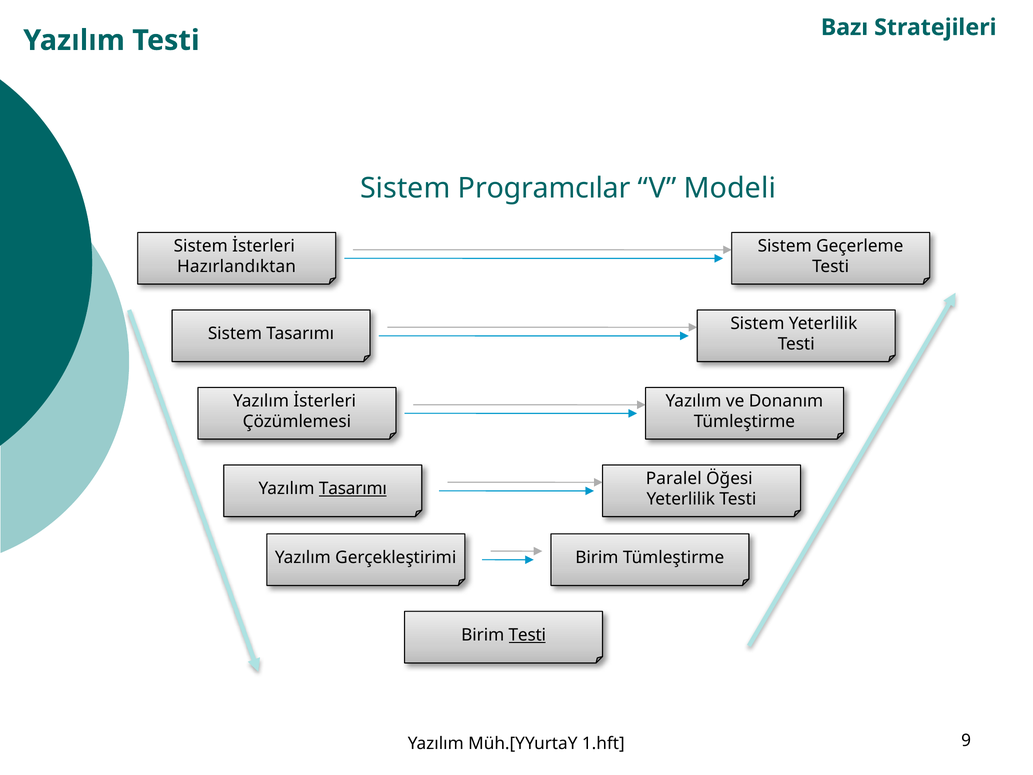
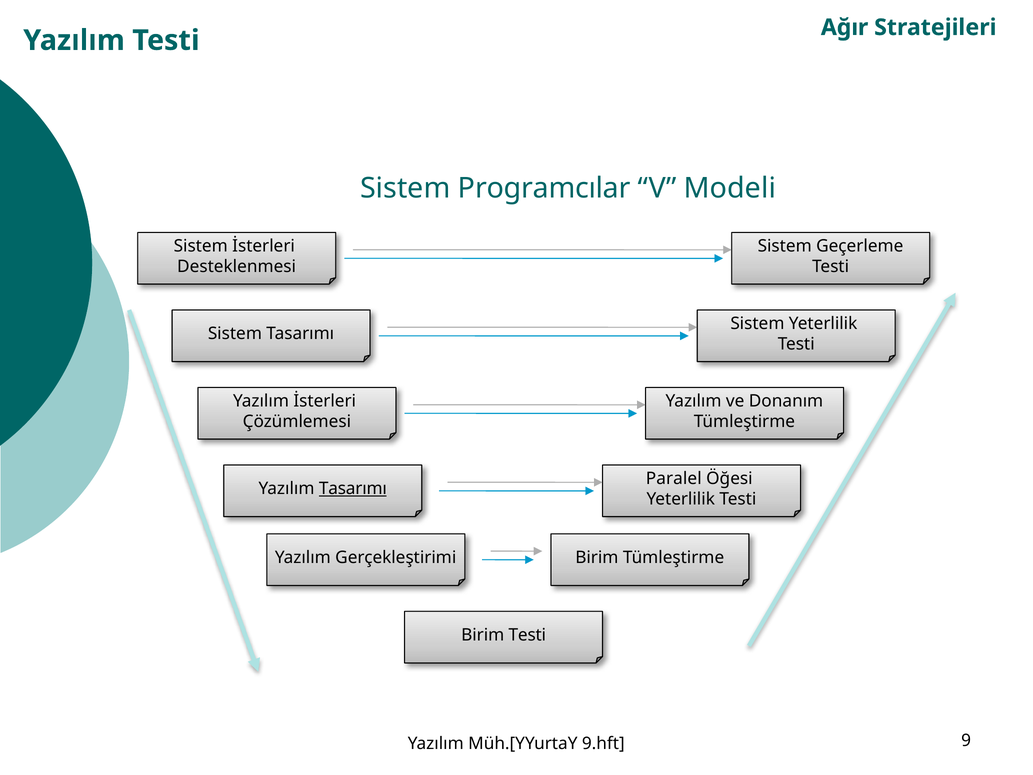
Bazı: Bazı -> Ağır
Hazırlandıktan: Hazırlandıktan -> Desteklenmesi
Testi at (527, 635) underline: present -> none
1.hft: 1.hft -> 9.hft
